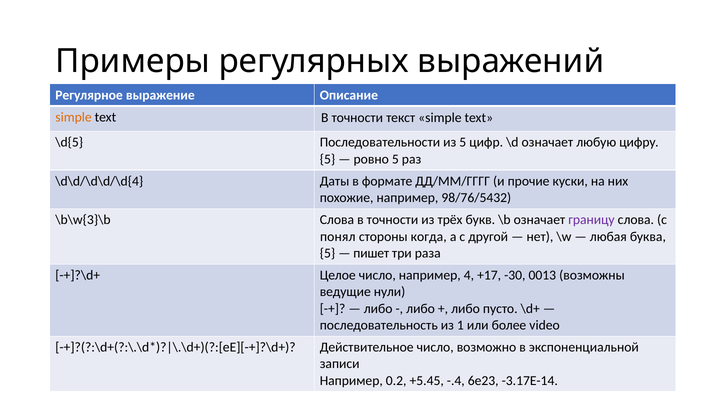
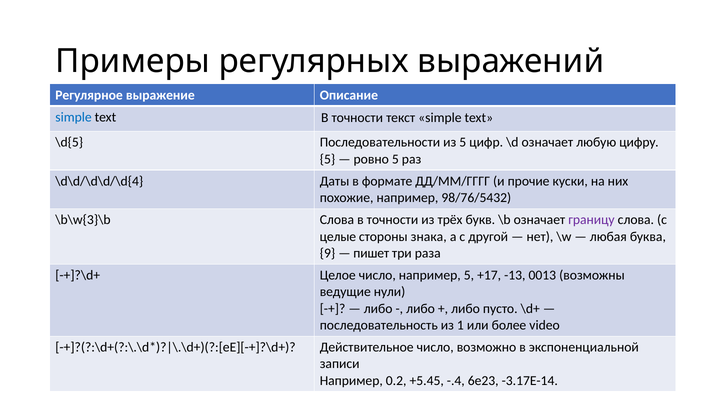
simple at (74, 117) colour: orange -> blue
понял: понял -> целые
когда: когда -> знака
5 at (327, 253): 5 -> 9
например 4: 4 -> 5
-30: -30 -> -13
